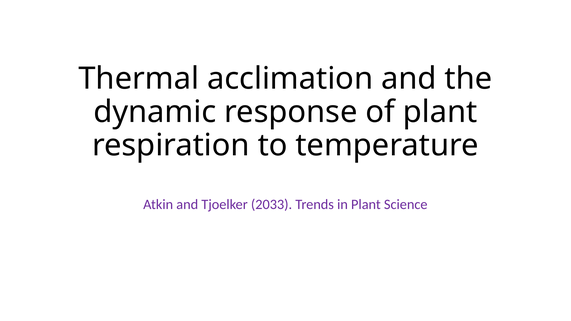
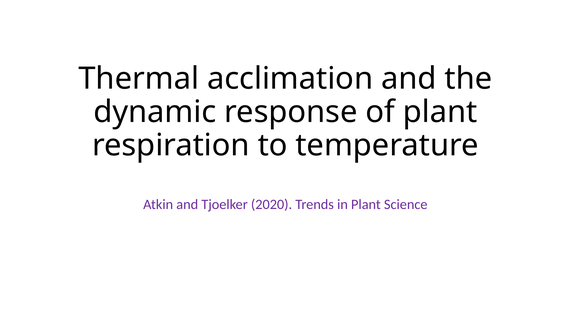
2033: 2033 -> 2020
